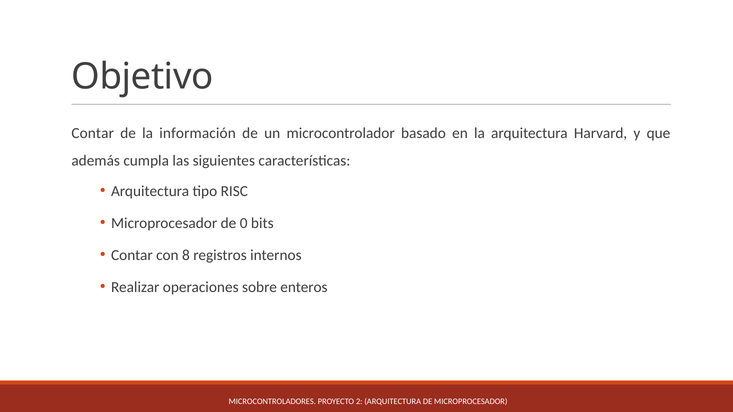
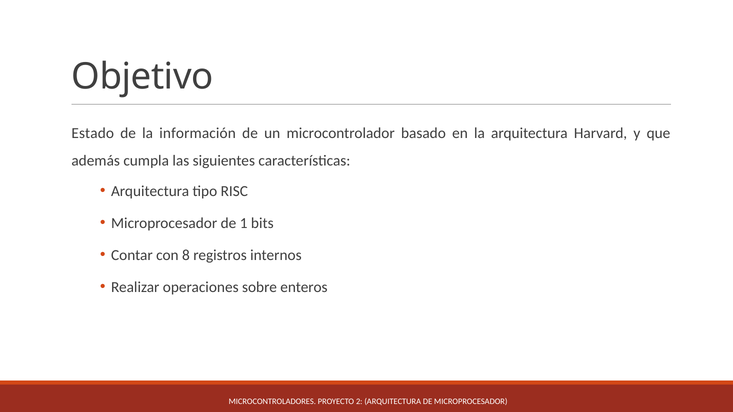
Contar at (93, 133): Contar -> Estado
0: 0 -> 1
